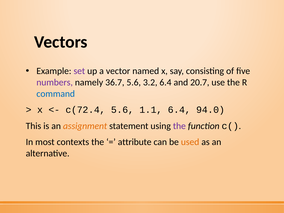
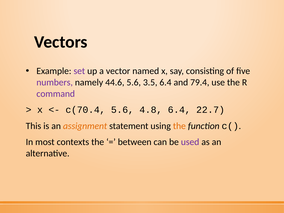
36.7: 36.7 -> 44.6
3.2: 3.2 -> 3.5
20.7: 20.7 -> 79.4
command colour: blue -> purple
c(72.4: c(72.4 -> c(70.4
1.1: 1.1 -> 4.8
94.0: 94.0 -> 22.7
the at (179, 126) colour: purple -> orange
attribute: attribute -> between
used colour: orange -> purple
